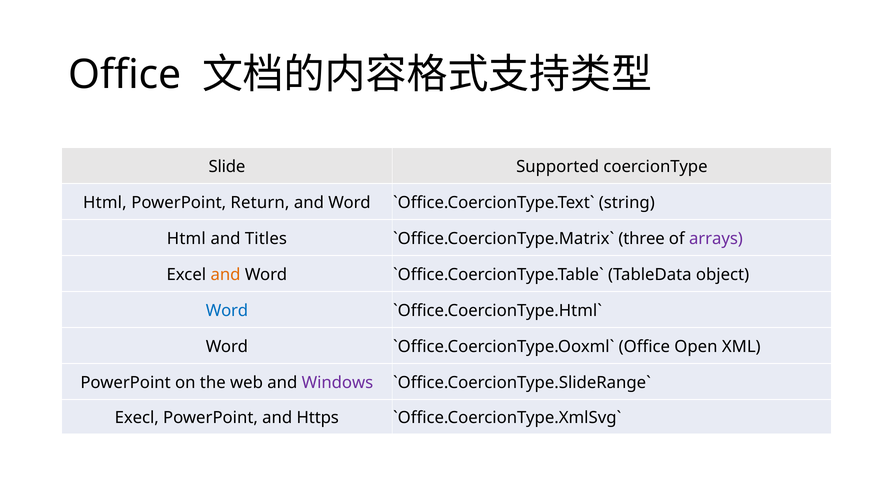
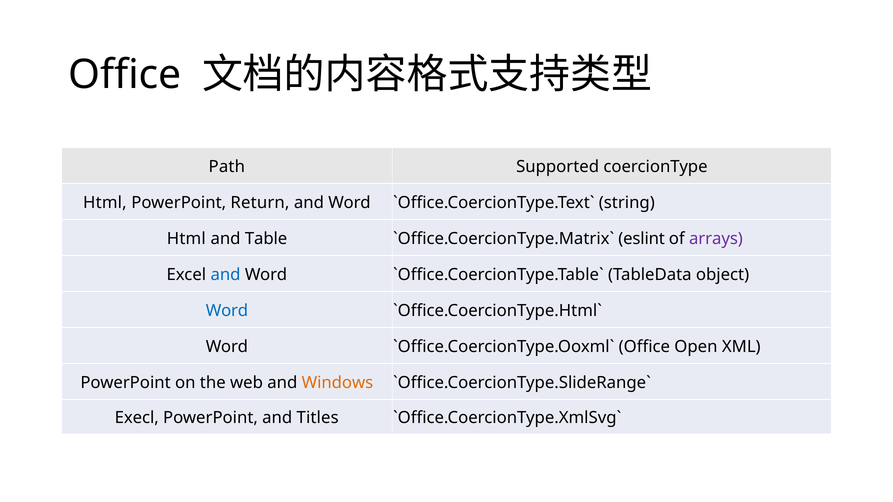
Slide: Slide -> Path
Titles: Titles -> Table
three: three -> eslint
and at (226, 275) colour: orange -> blue
Windows colour: purple -> orange
Https: Https -> Titles
